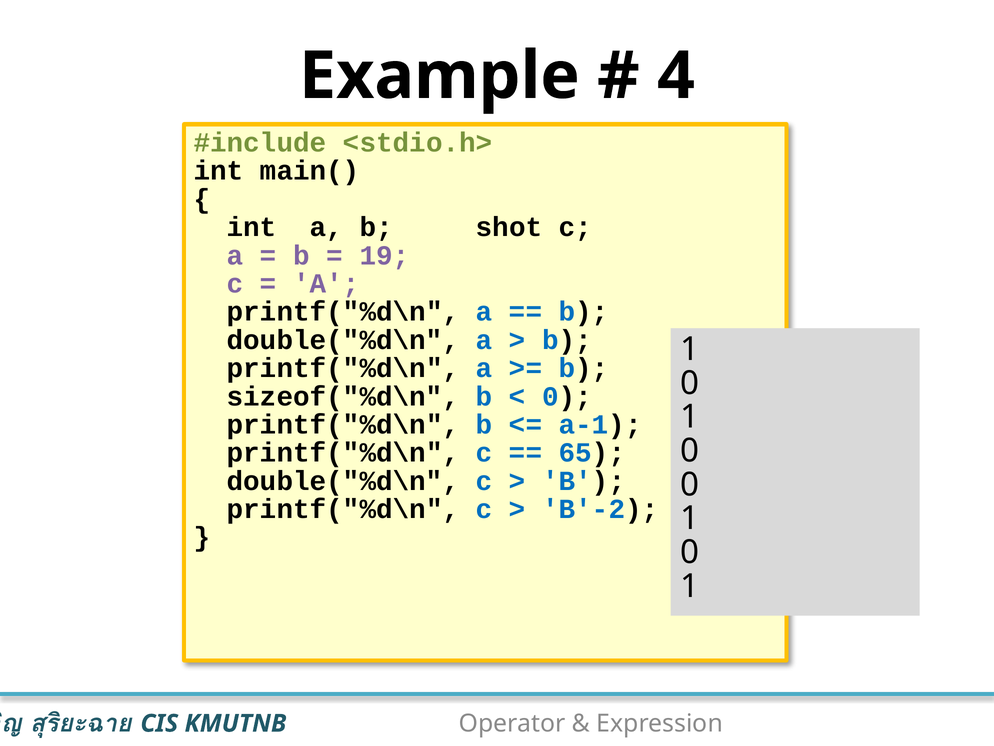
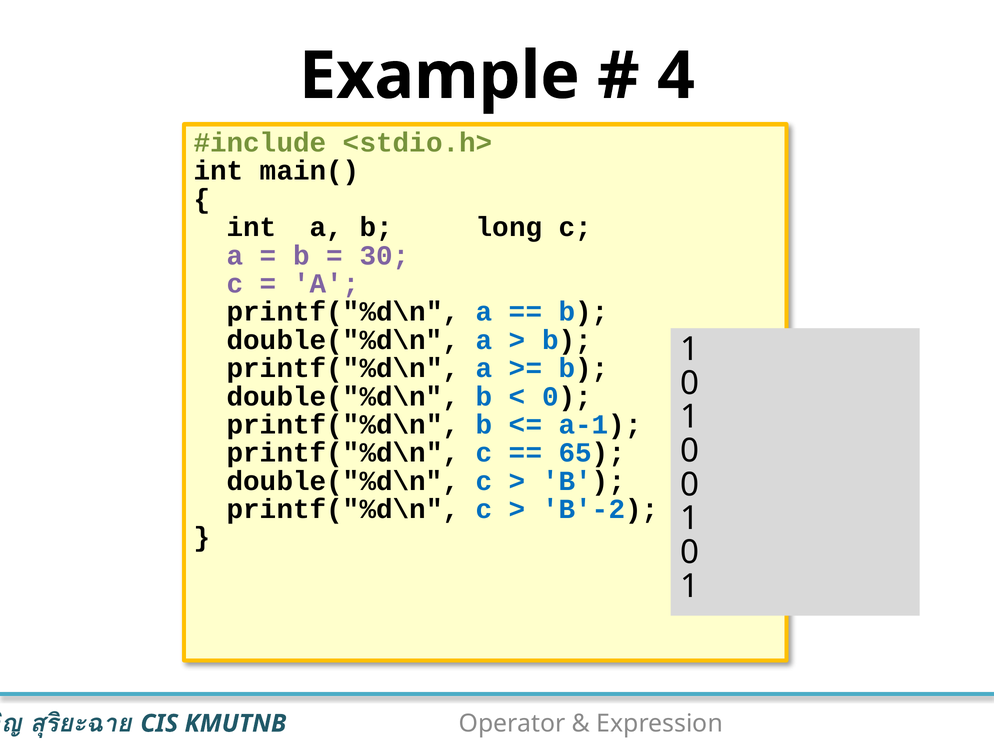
shot: shot -> long
19 at (384, 255): 19 -> 30
sizeof("%d\n at (343, 396): sizeof("%d\n -> double("%d\n
